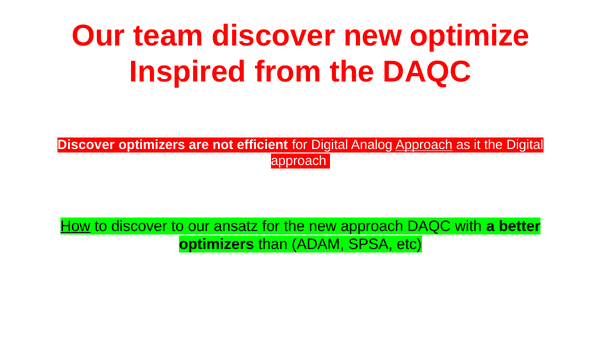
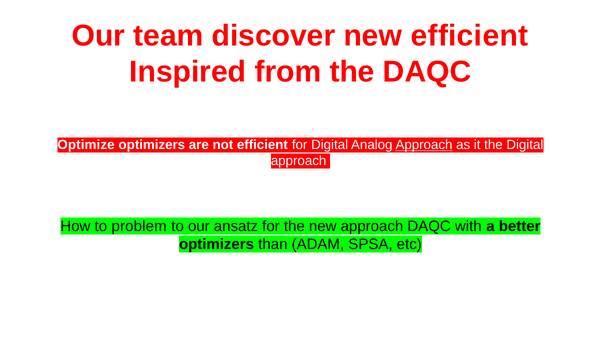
new optimize: optimize -> efficient
Discover at (86, 145): Discover -> Optimize
How underline: present -> none
to discover: discover -> problem
